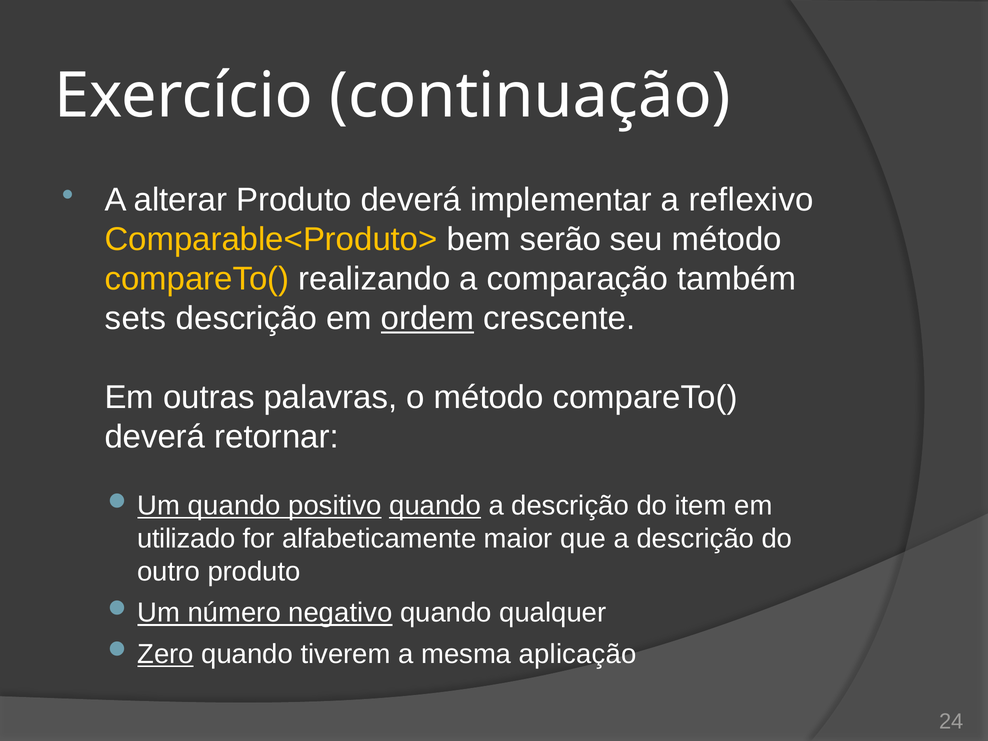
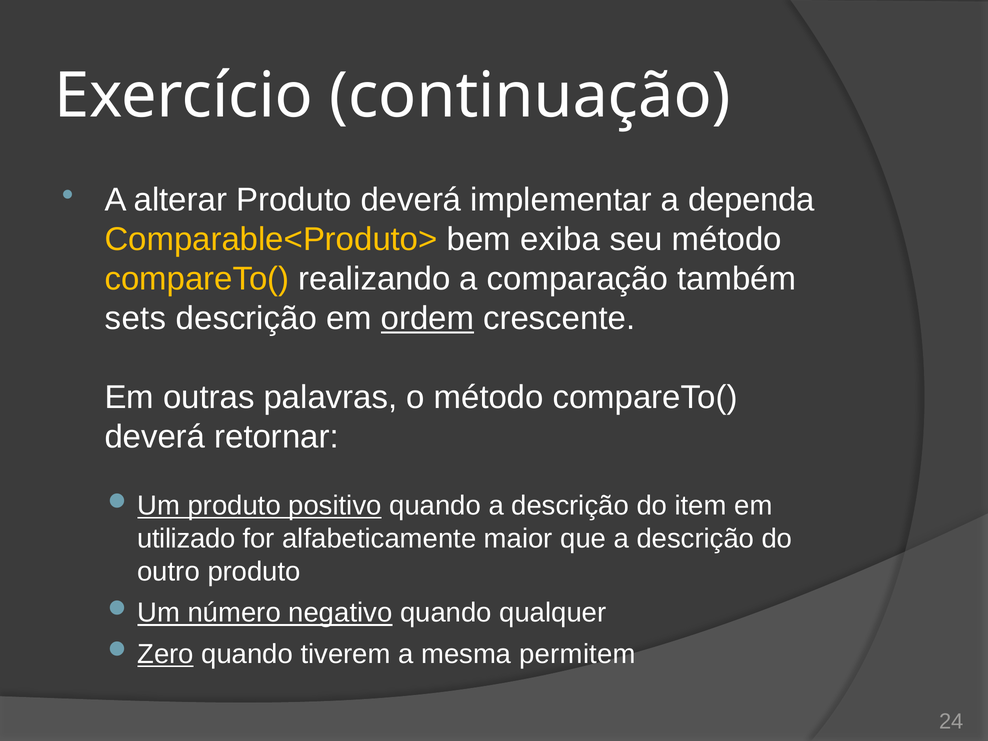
reflexivo: reflexivo -> dependa
serão: serão -> exiba
quando at (234, 506): quando -> produto
quando at (435, 506) underline: present -> none
aplicação: aplicação -> permitem
